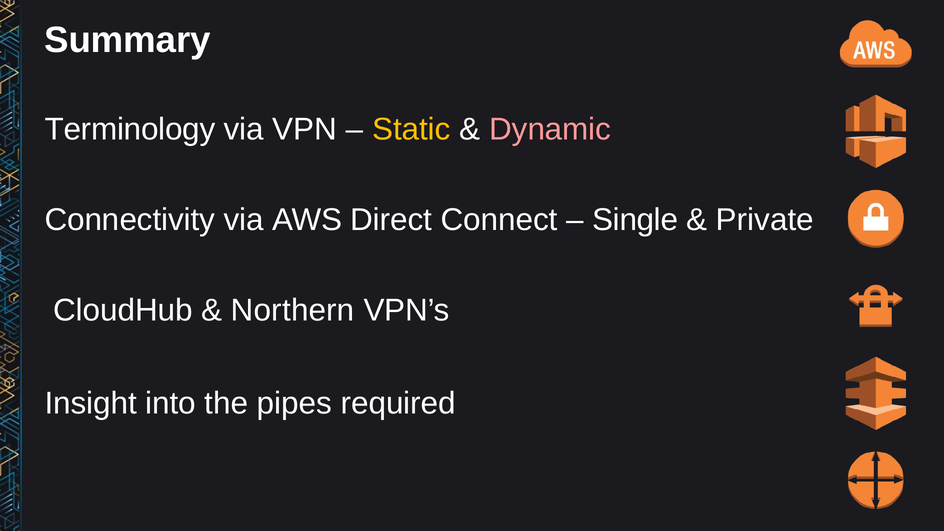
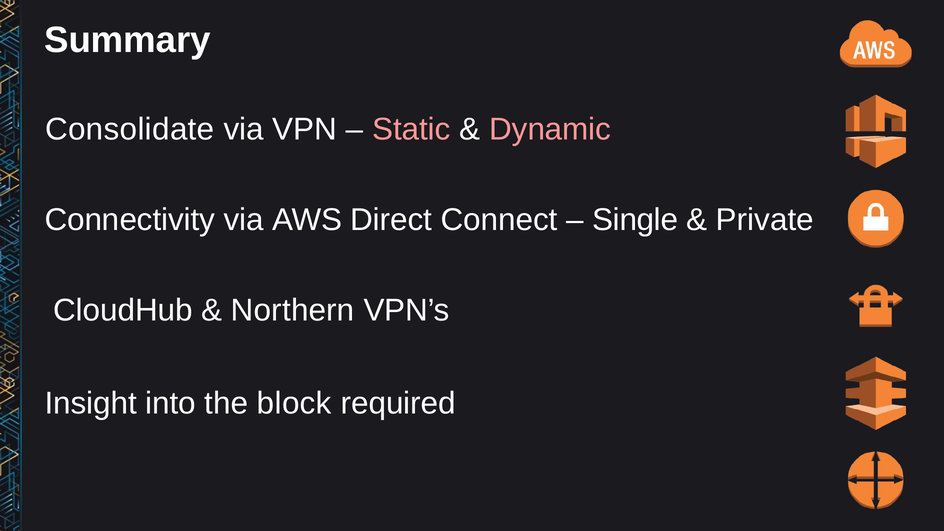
Terminology: Terminology -> Consolidate
Static colour: yellow -> pink
pipes: pipes -> block
